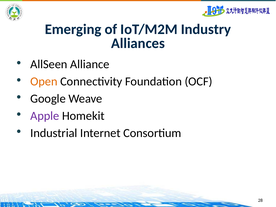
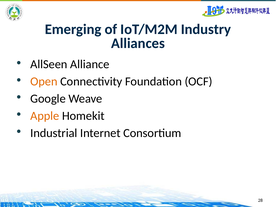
Apple colour: purple -> orange
